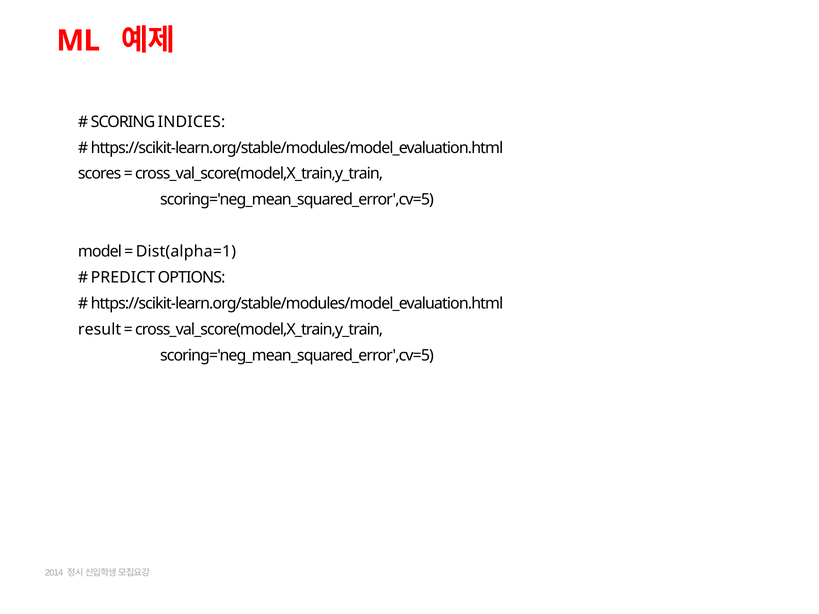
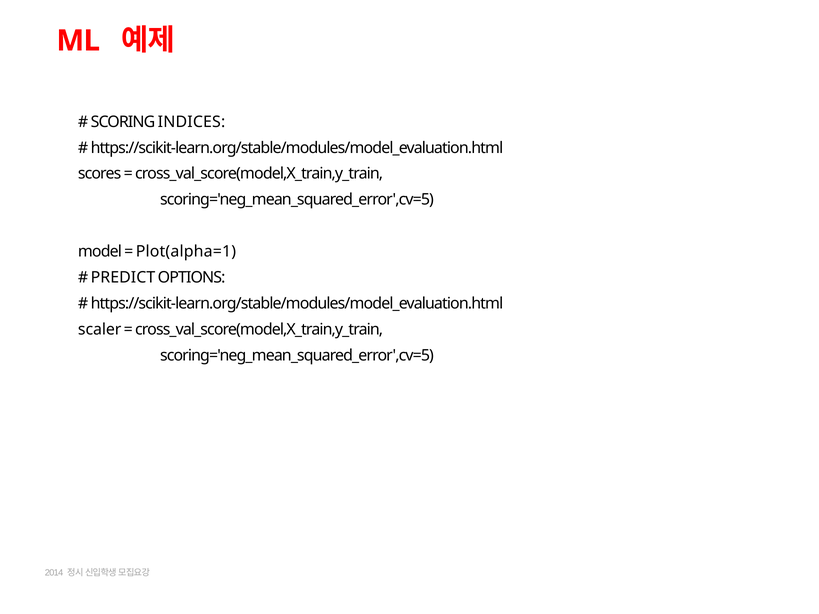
Dist(alpha=1: Dist(alpha=1 -> Plot(alpha=1
result: result -> scaler
